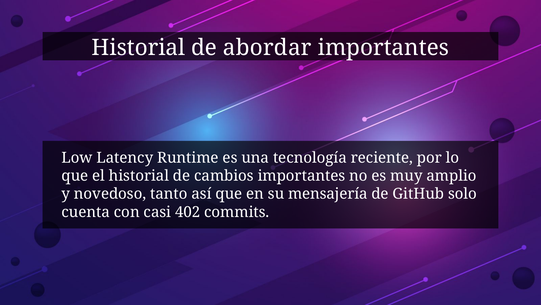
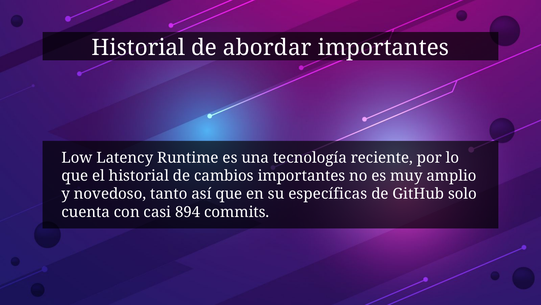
mensajería: mensajería -> específicas
402: 402 -> 894
